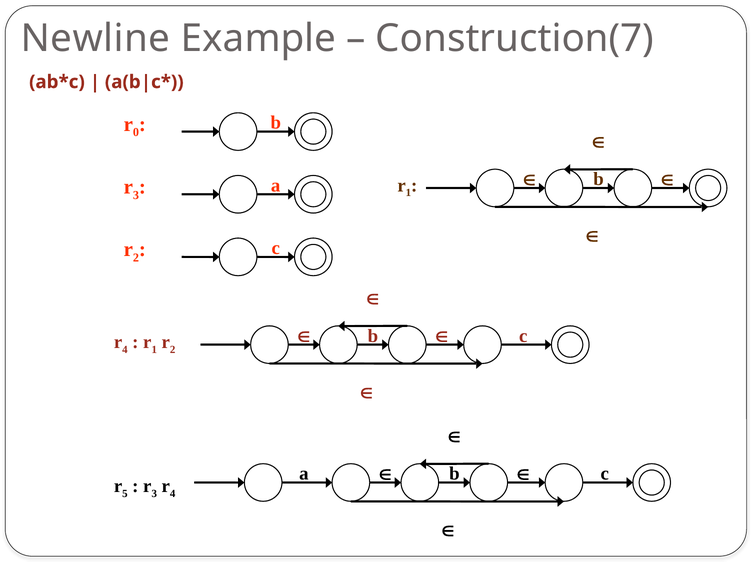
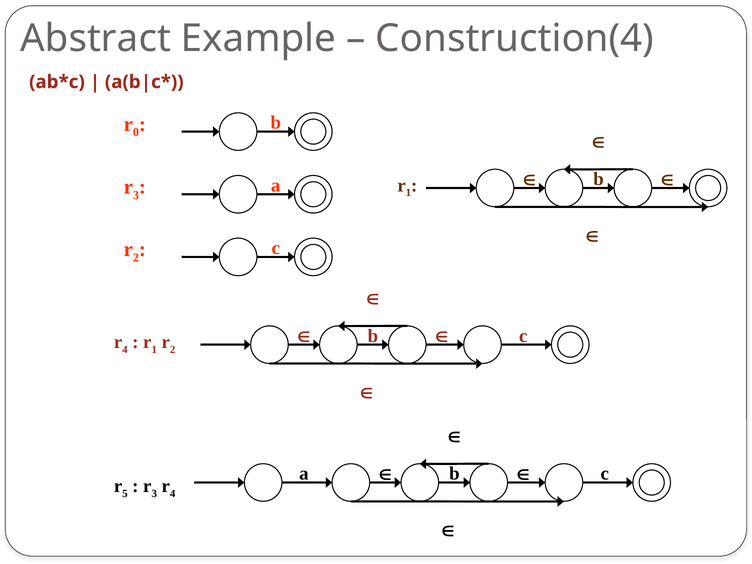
Newline: Newline -> Abstract
Construction(7: Construction(7 -> Construction(4
